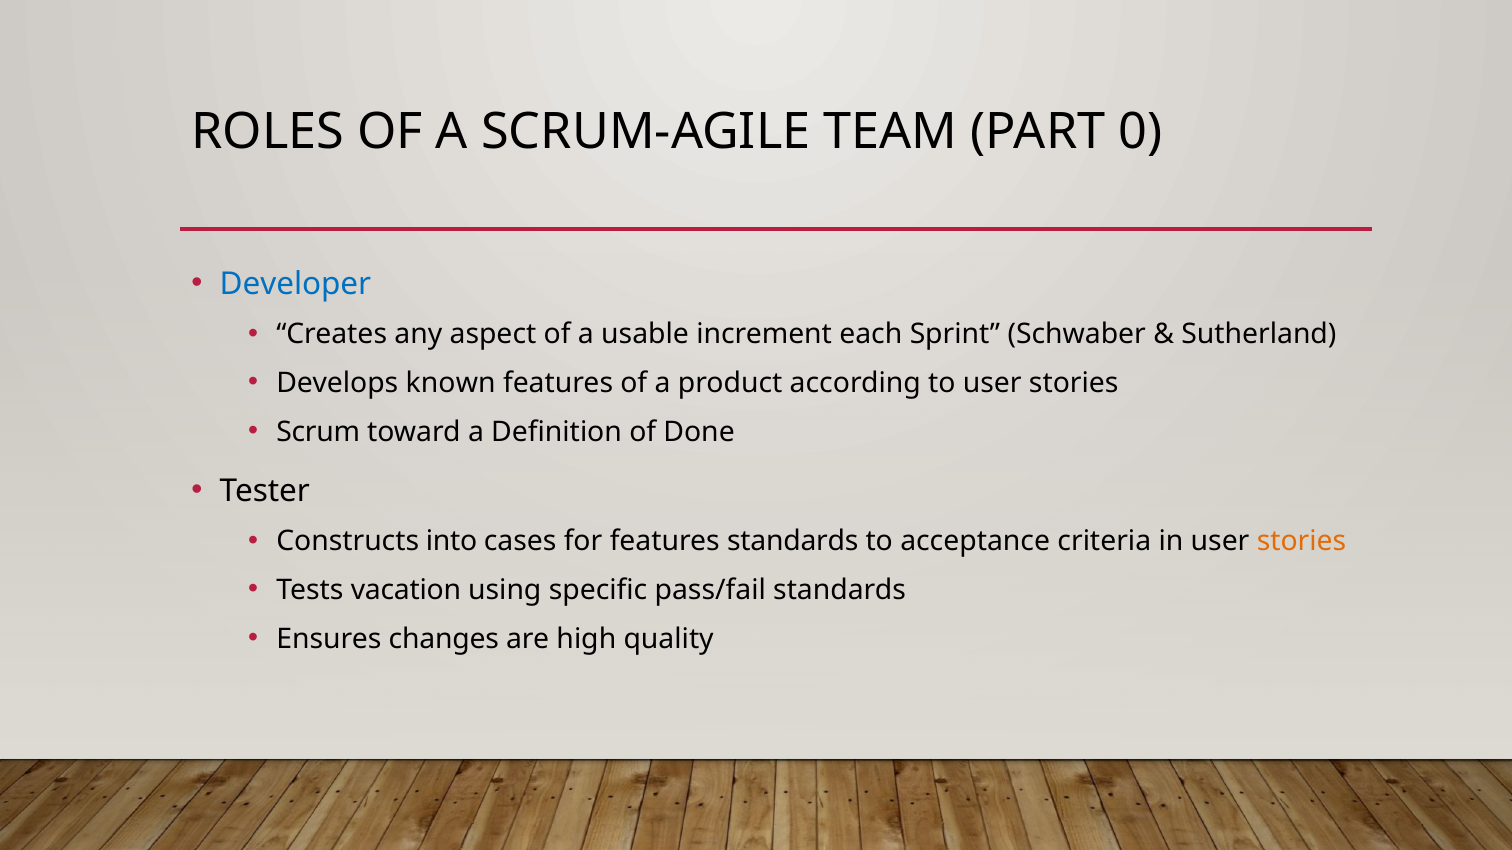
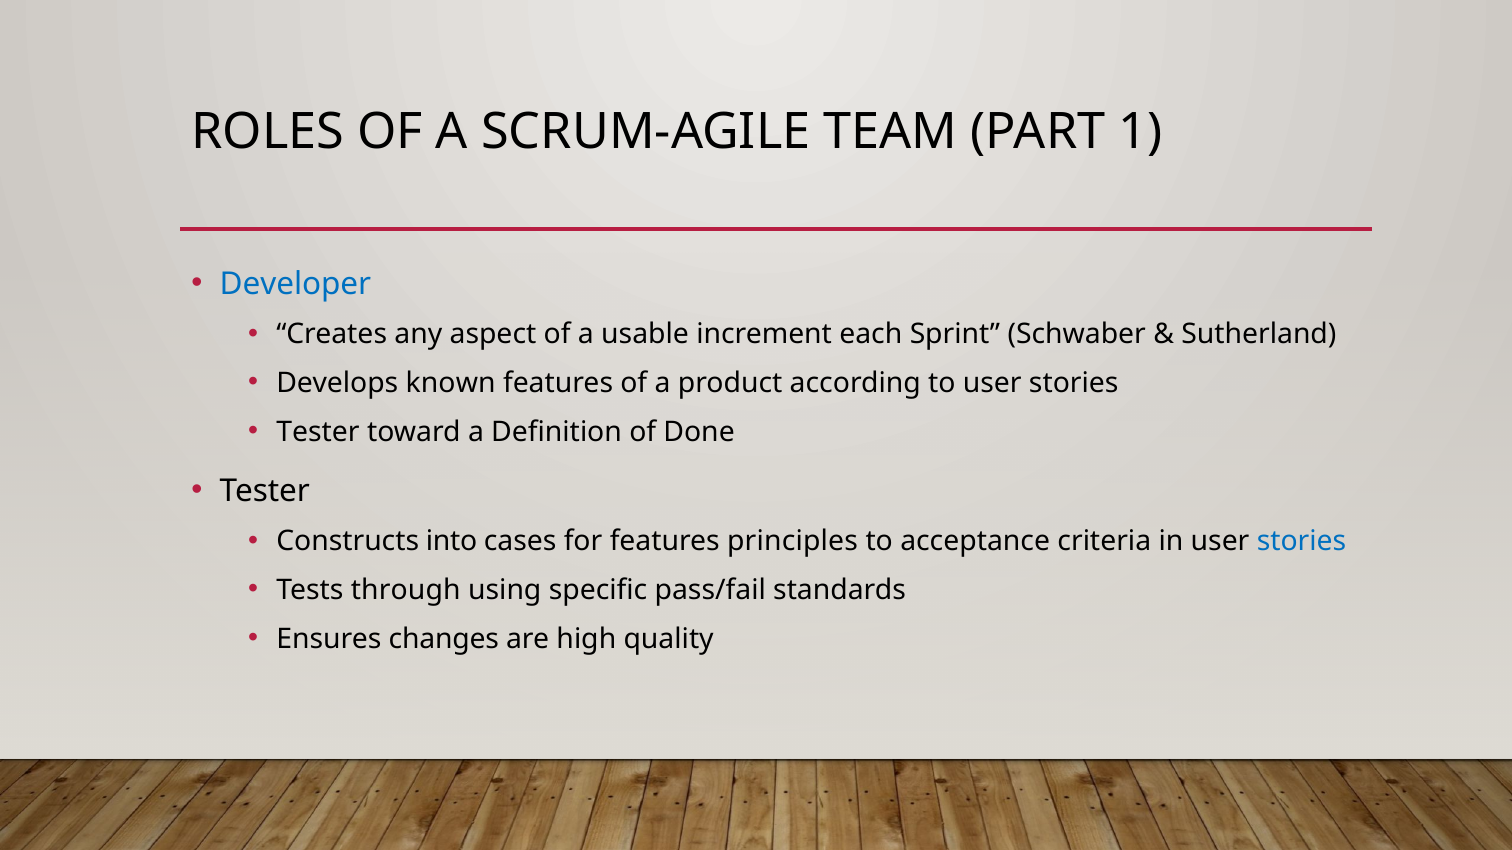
0: 0 -> 1
Scrum at (318, 432): Scrum -> Tester
features standards: standards -> principles
stories at (1302, 542) colour: orange -> blue
vacation: vacation -> through
